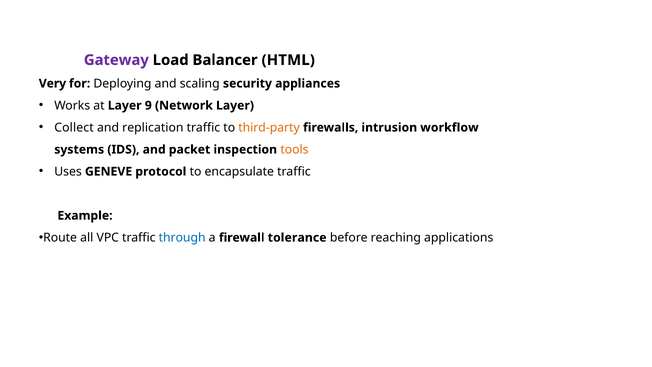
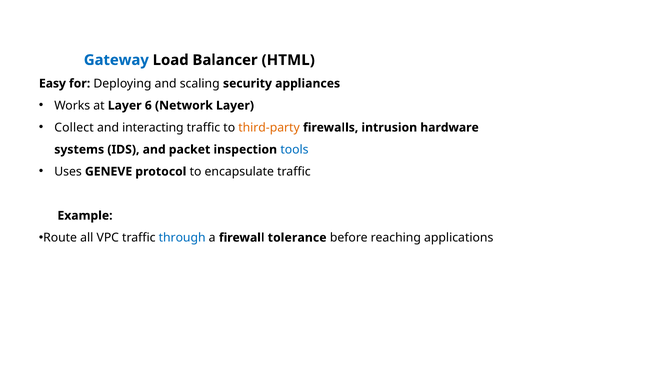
Gateway colour: purple -> blue
Very: Very -> Easy
9: 9 -> 6
replication: replication -> interacting
workflow: workflow -> hardware
tools colour: orange -> blue
